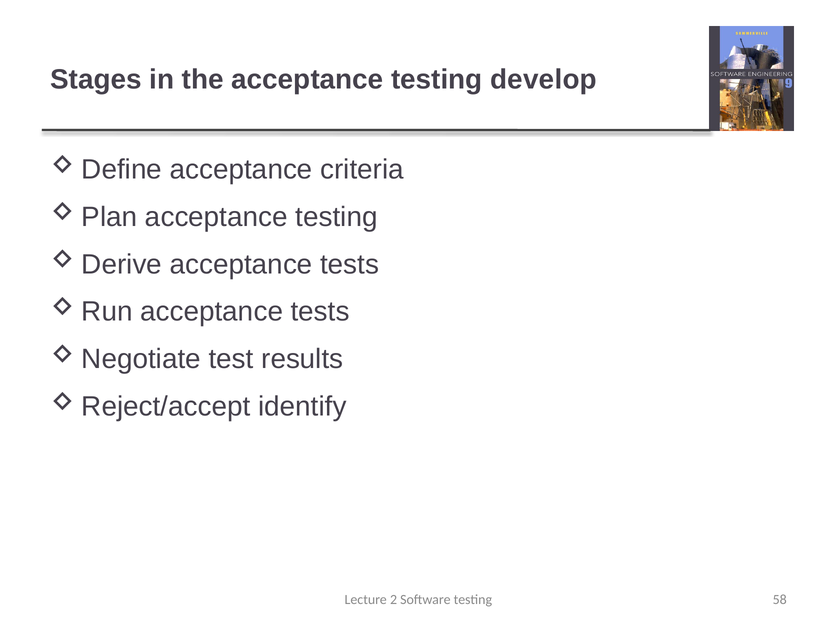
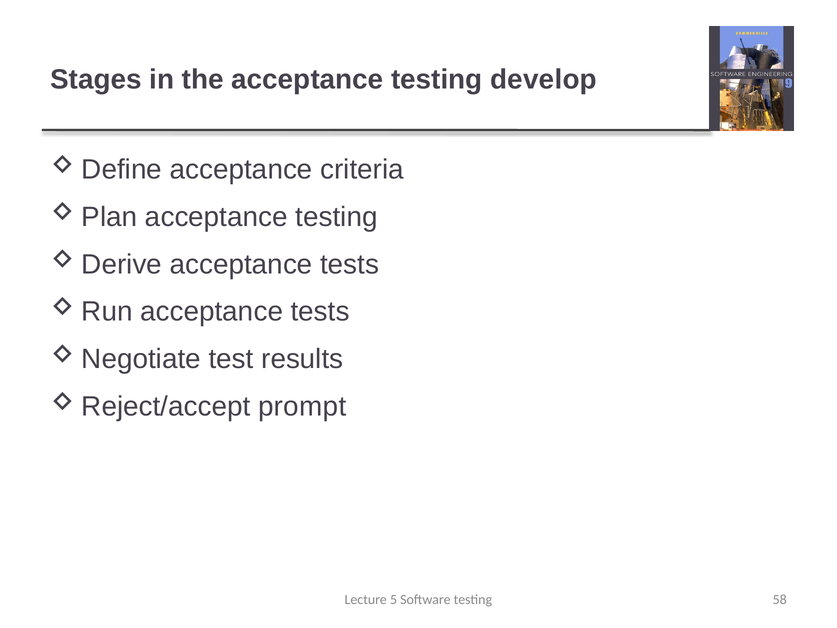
identify: identify -> prompt
2: 2 -> 5
